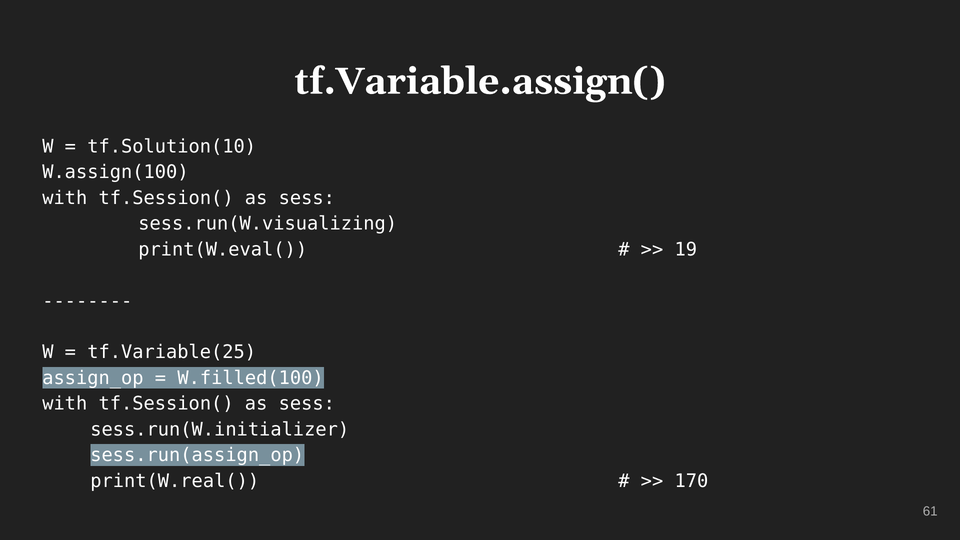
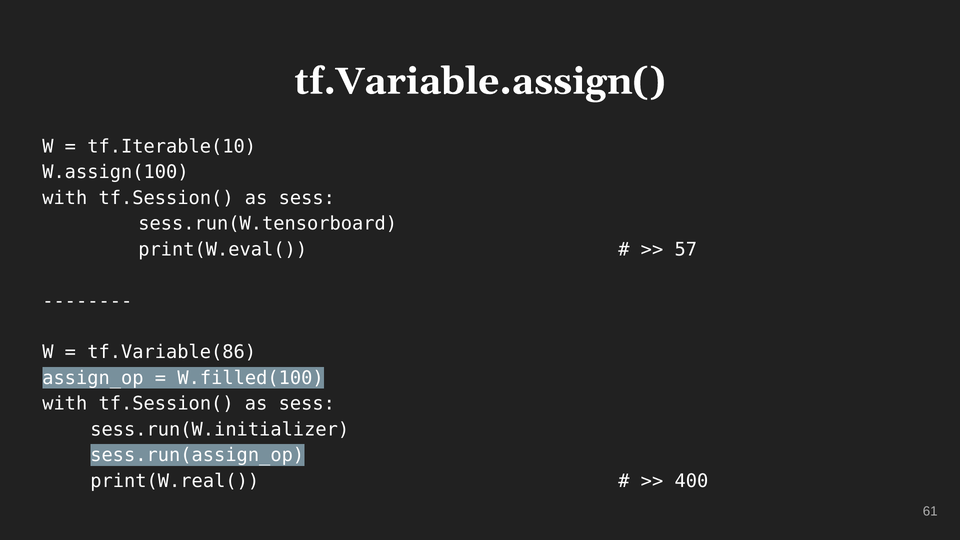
tf.Solution(10: tf.Solution(10 -> tf.Iterable(10
sess.run(W.visualizing: sess.run(W.visualizing -> sess.run(W.tensorboard
19: 19 -> 57
tf.Variable(25: tf.Variable(25 -> tf.Variable(86
170: 170 -> 400
